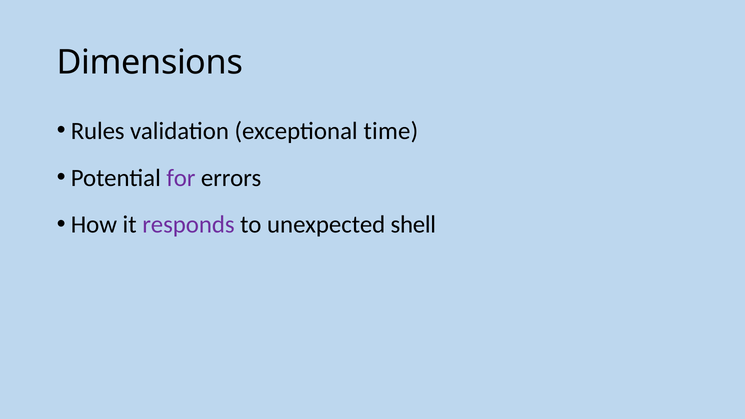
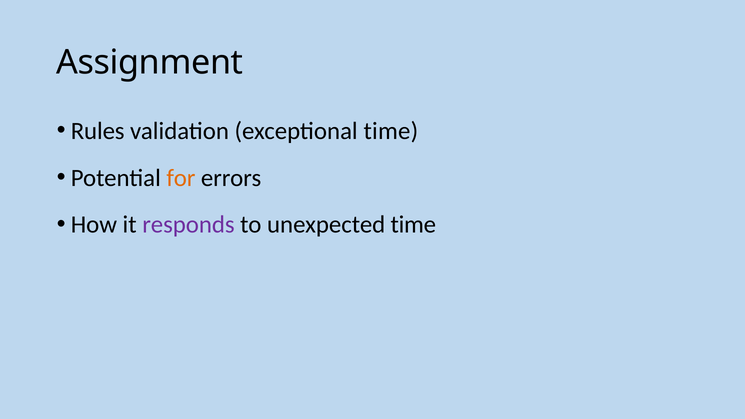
Dimensions: Dimensions -> Assignment
for colour: purple -> orange
unexpected shell: shell -> time
